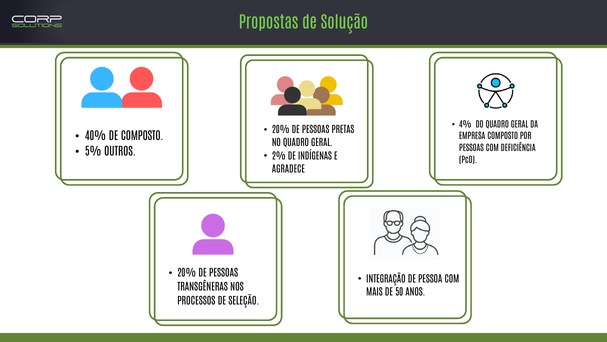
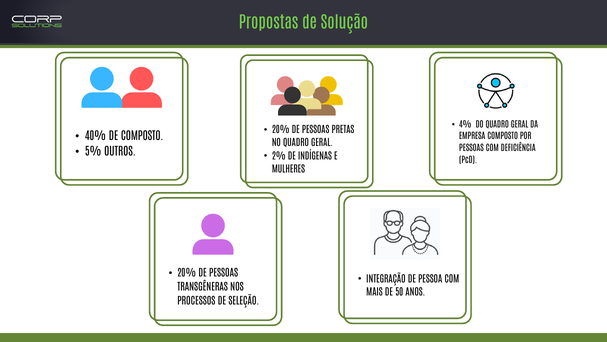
AGRADECE: AGRADECE -> MULHERES
